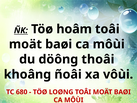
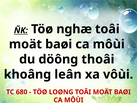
hoâm: hoâm -> nghæ
ñoâi: ñoâi -> leân
